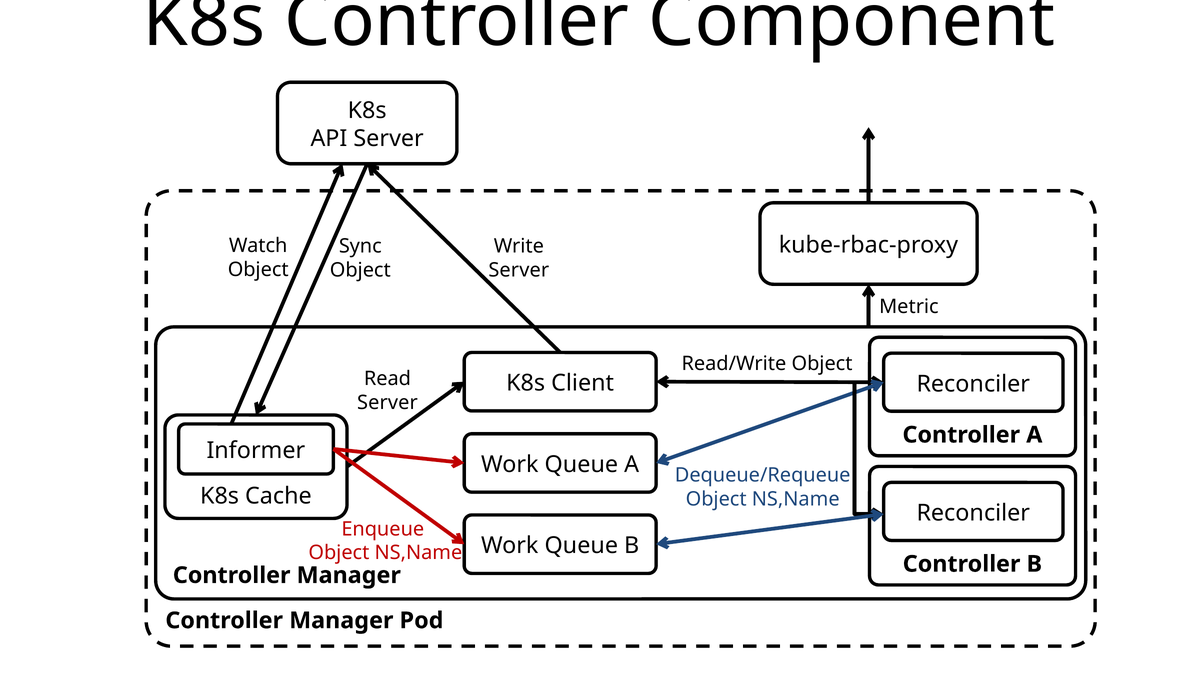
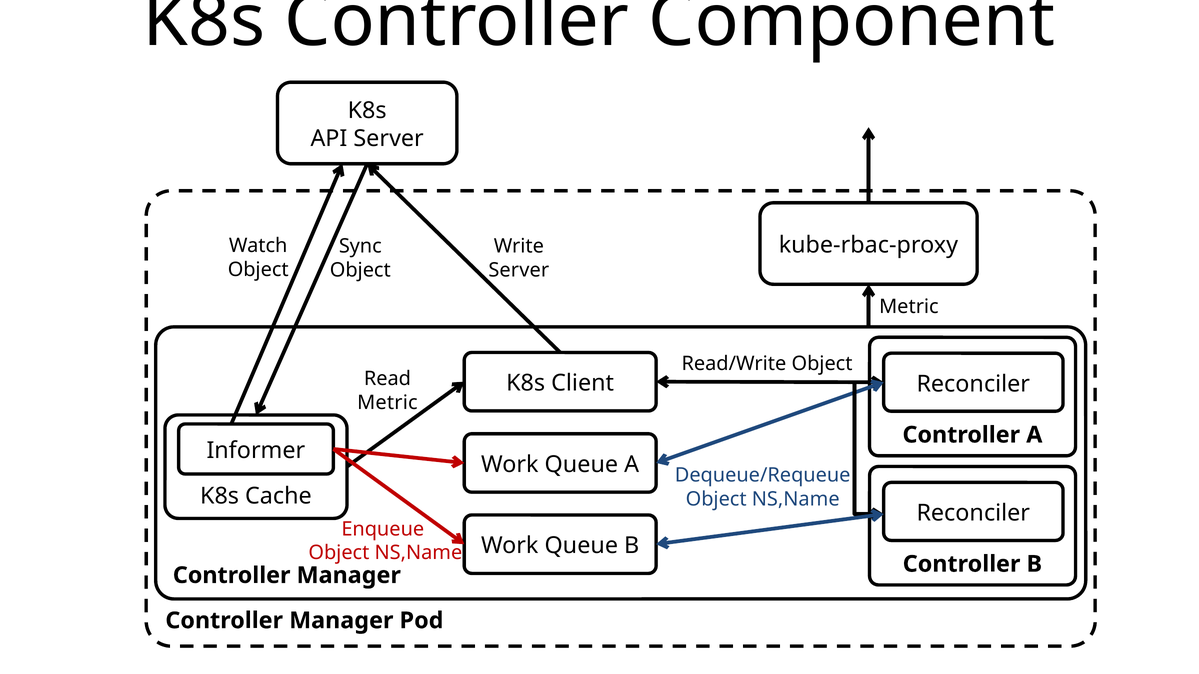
Server at (387, 403): Server -> Metric
